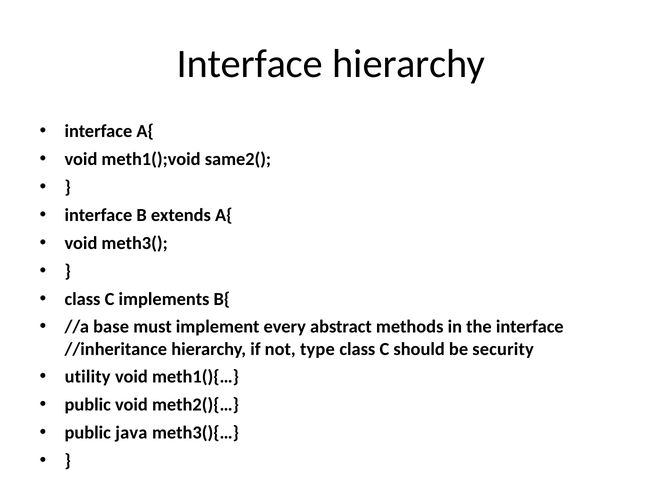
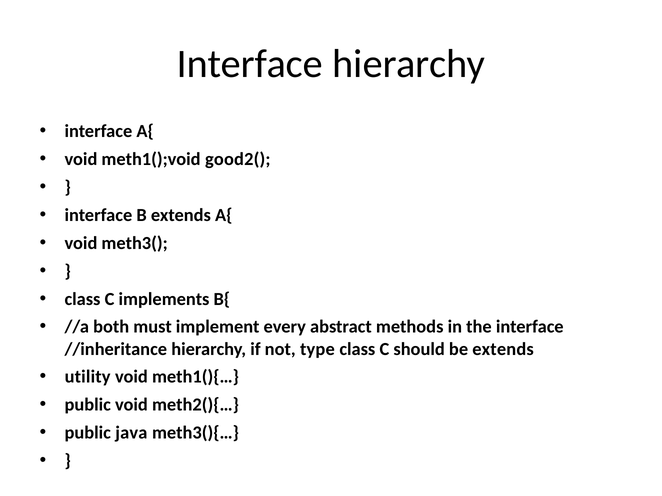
same2(: same2( -> good2(
base: base -> both
be security: security -> extends
